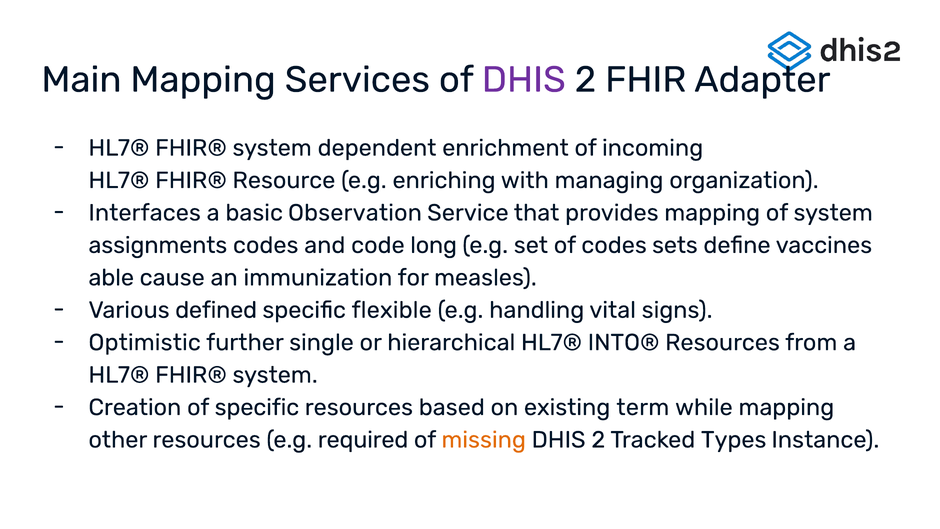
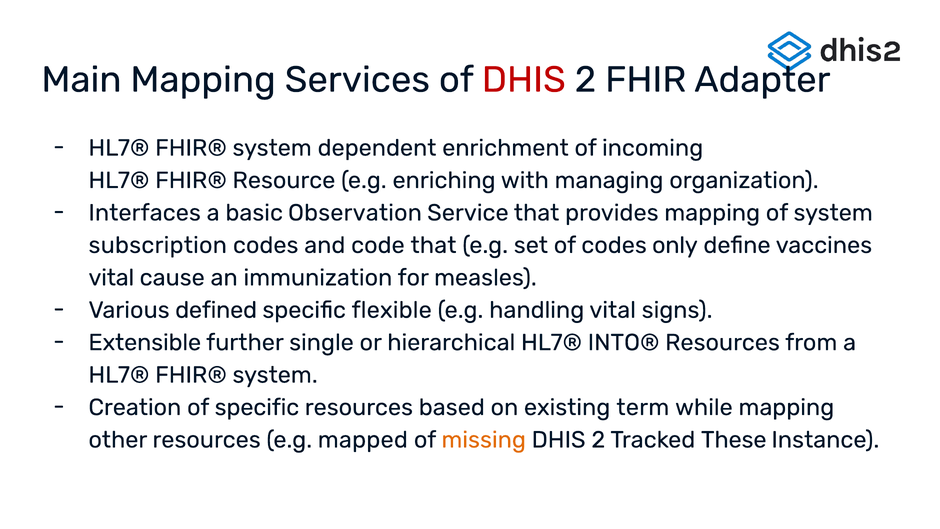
DHIS at (524, 80) colour: purple -> red
assignments: assignments -> subscription
code long: long -> that
sets: sets -> only
able at (111, 278): able -> vital
Optimistic: Optimistic -> Extensible
required: required -> mapped
Types: Types -> These
